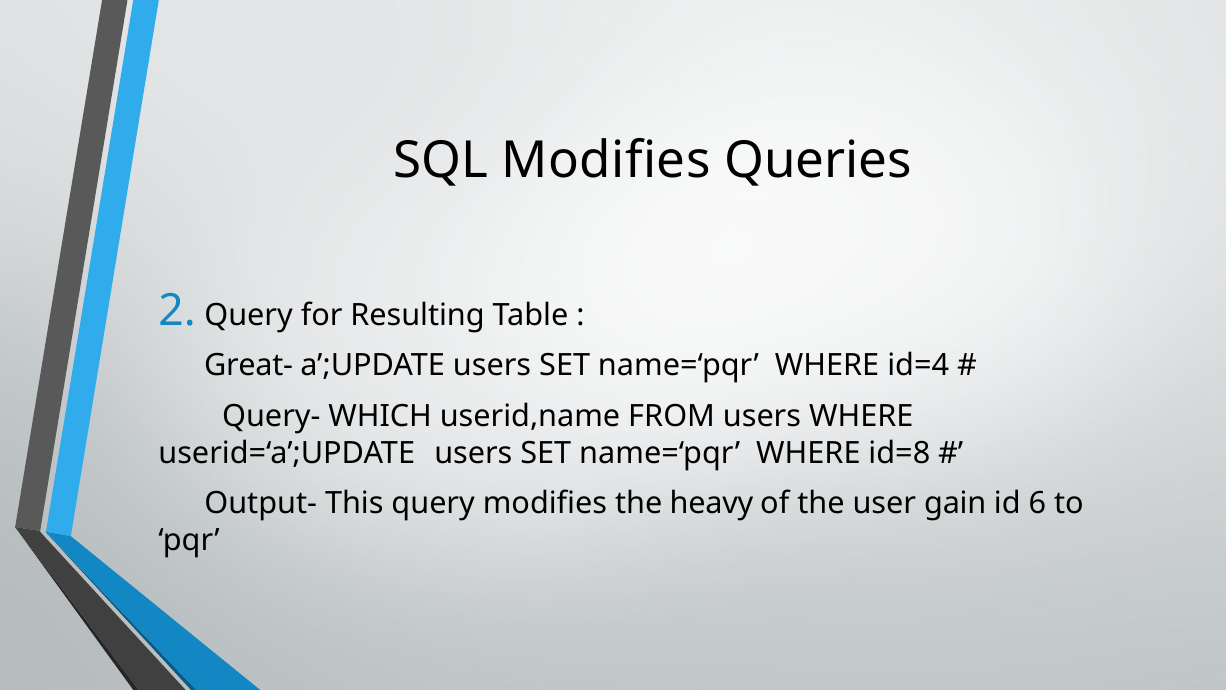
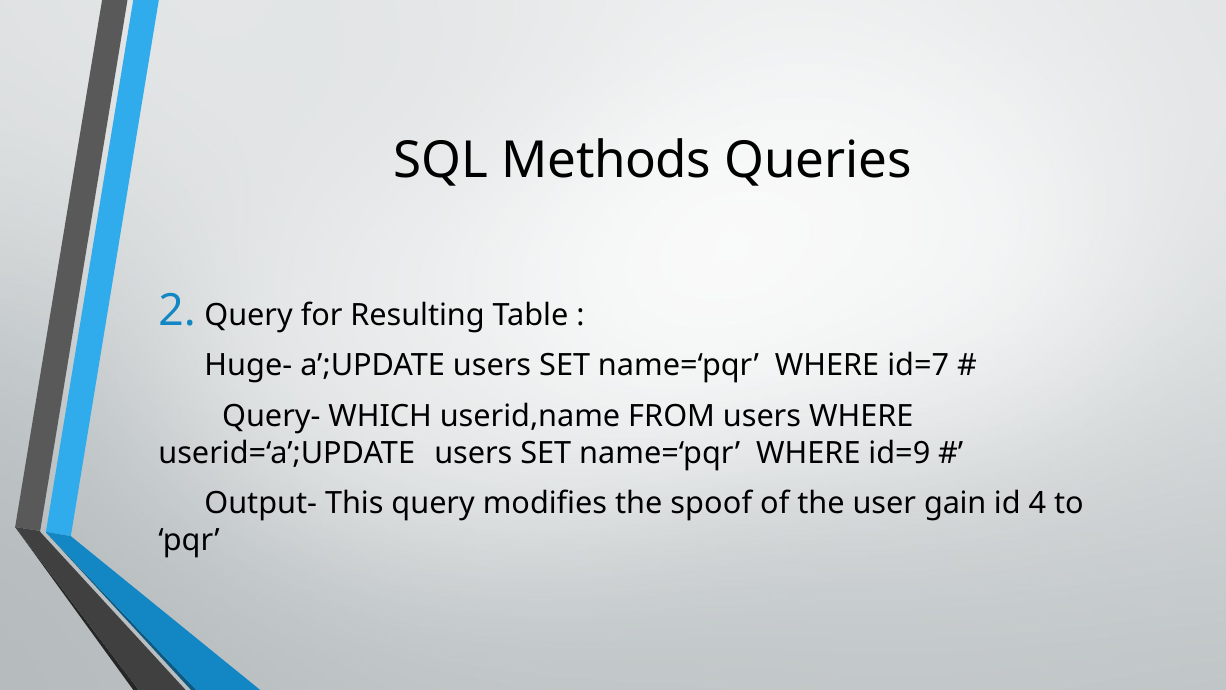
SQL Modifies: Modifies -> Methods
Great-: Great- -> Huge-
id=4: id=4 -> id=7
id=8: id=8 -> id=9
heavy: heavy -> spoof
6: 6 -> 4
